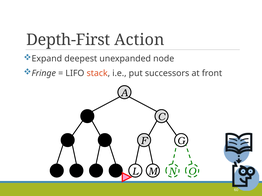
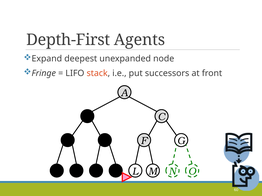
Action: Action -> Agents
